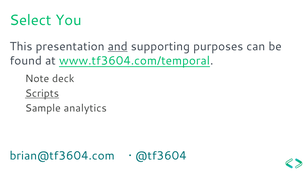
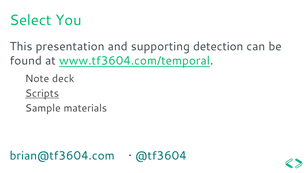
and underline: present -> none
purposes: purposes -> detection
analytics: analytics -> materials
